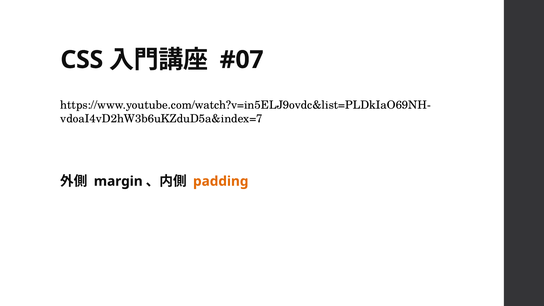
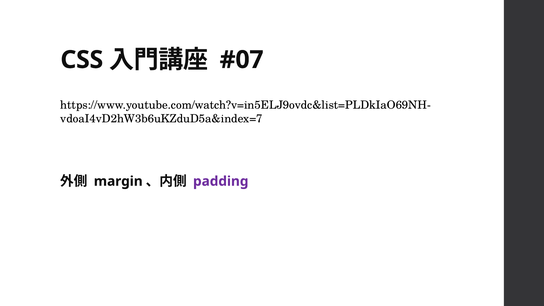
padding colour: orange -> purple
